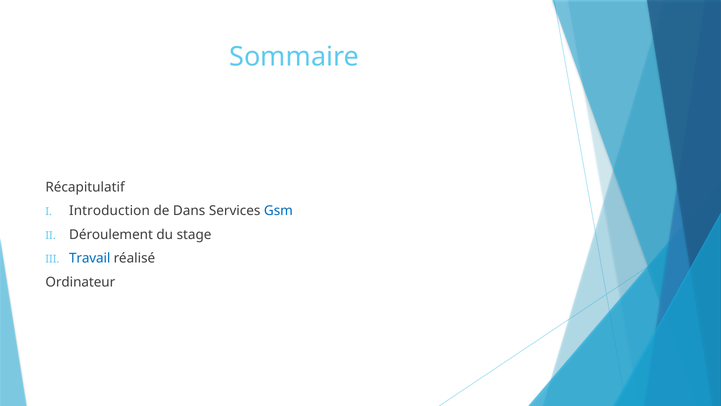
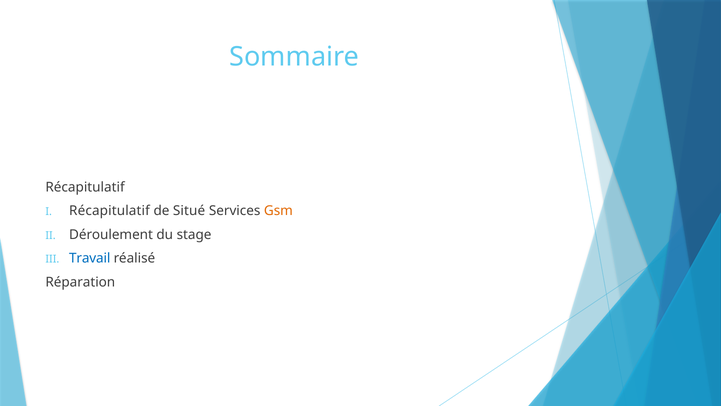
Introduction at (109, 211): Introduction -> Récapitulatif
Dans: Dans -> Situé
Gsm colour: blue -> orange
Ordinateur: Ordinateur -> Réparation
